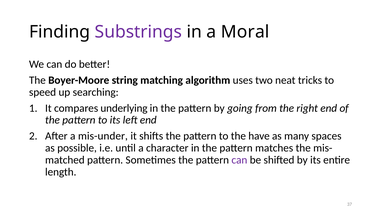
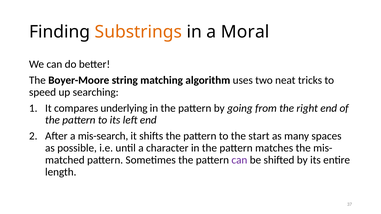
Substrings colour: purple -> orange
mis-under: mis-under -> mis-search
have: have -> start
